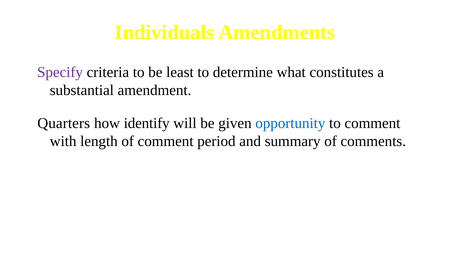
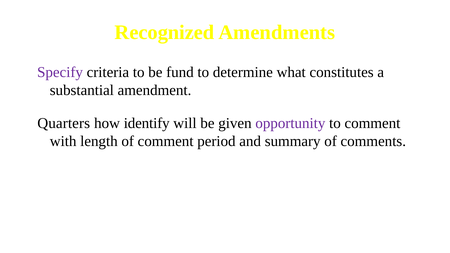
Individuals: Individuals -> Recognized
least: least -> fund
opportunity colour: blue -> purple
